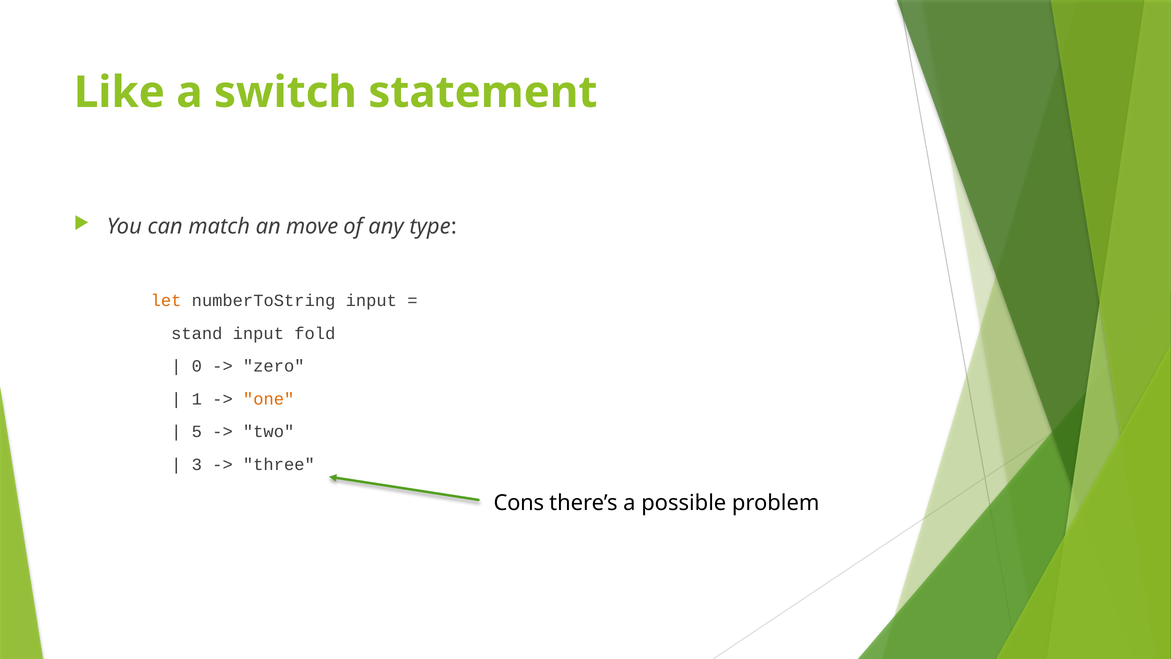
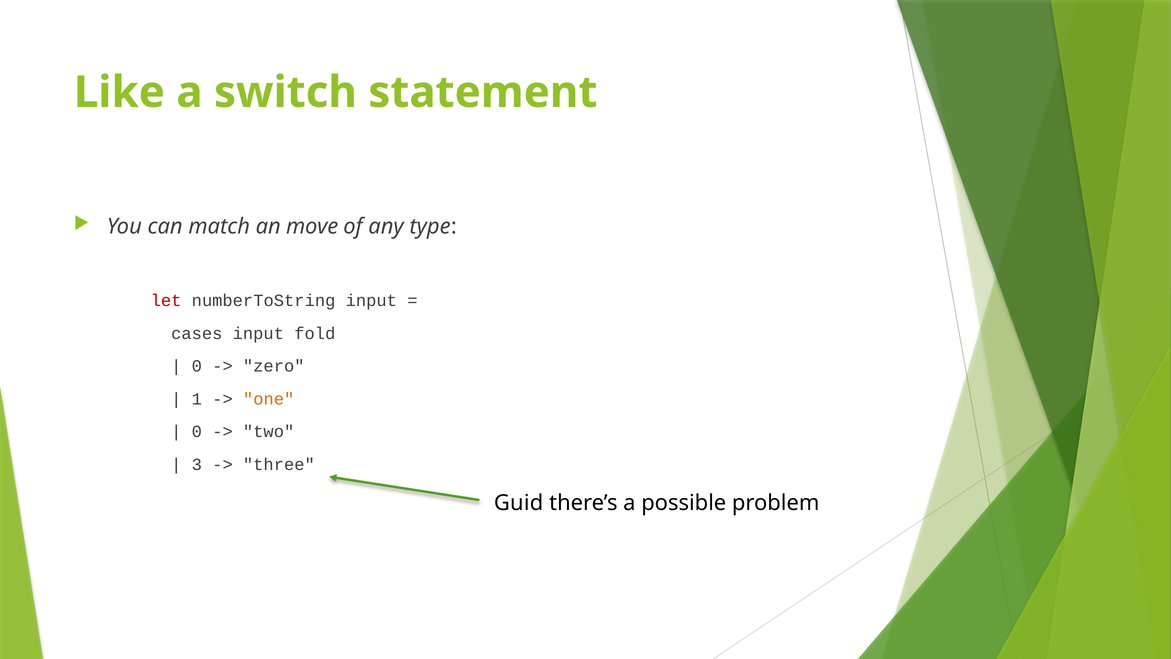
let colour: orange -> red
stand: stand -> cases
5 at (197, 431): 5 -> 0
Cons: Cons -> Guid
